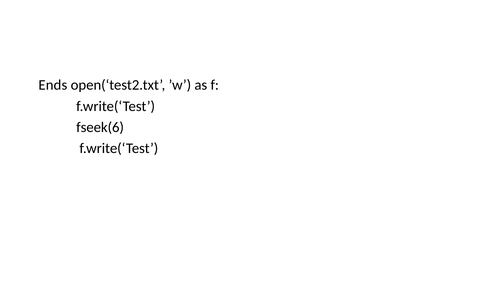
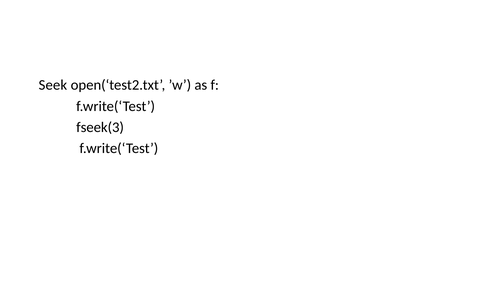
Ends: Ends -> Seek
fseek(6: fseek(6 -> fseek(3
